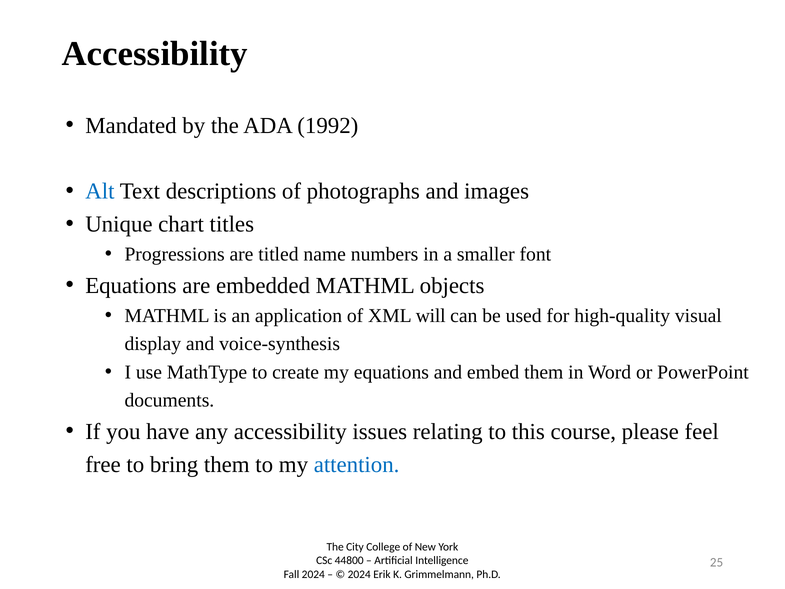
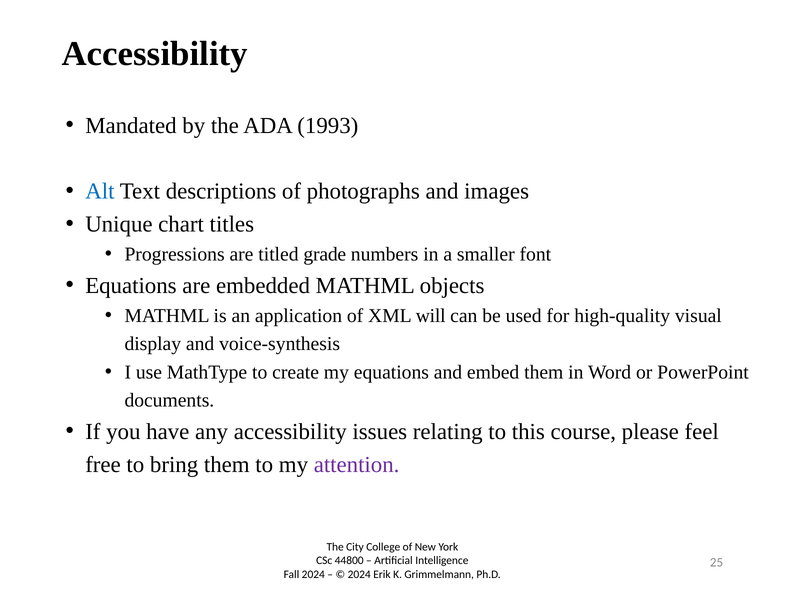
1992: 1992 -> 1993
name: name -> grade
attention colour: blue -> purple
